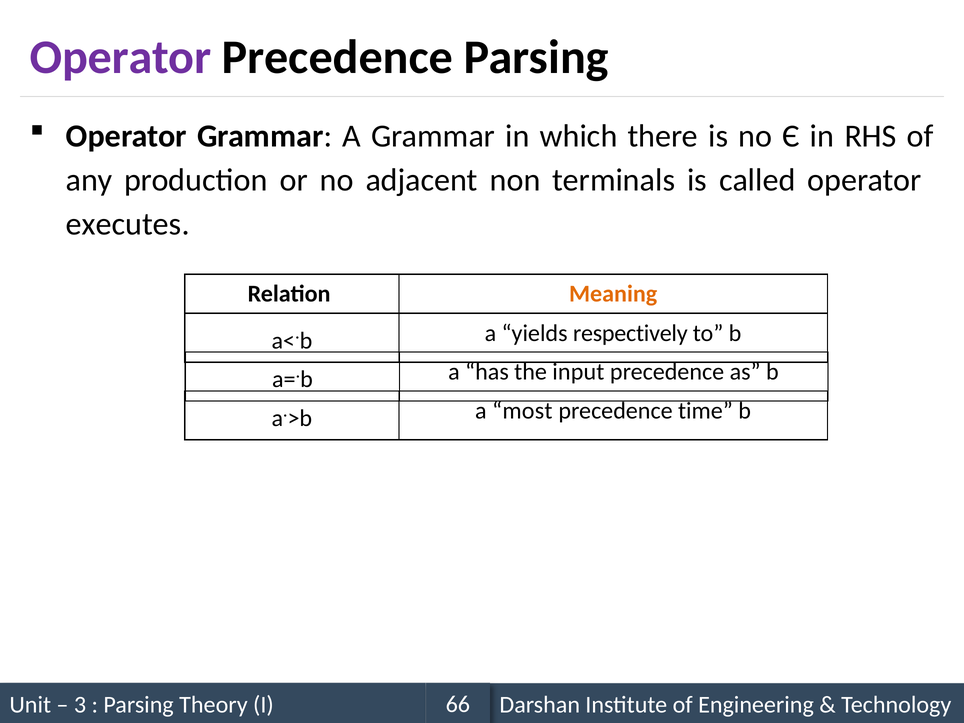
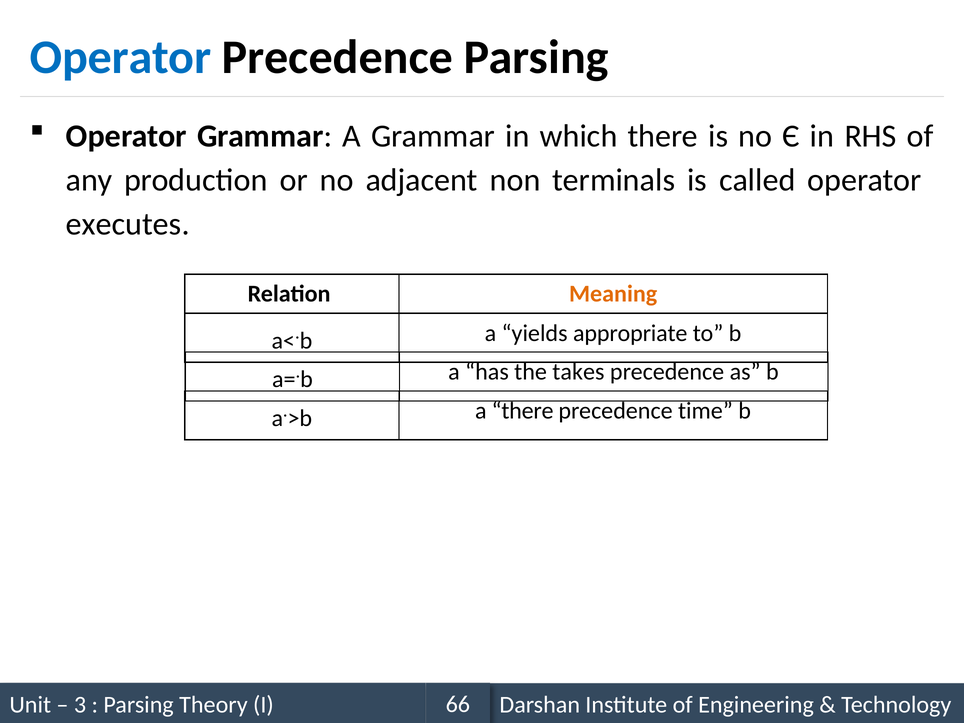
Operator at (120, 57) colour: purple -> blue
respectively: respectively -> appropriate
input: input -> takes
a most: most -> there
